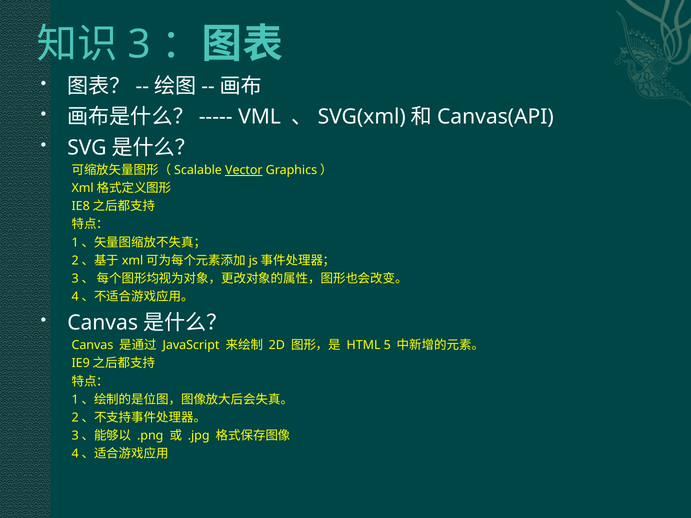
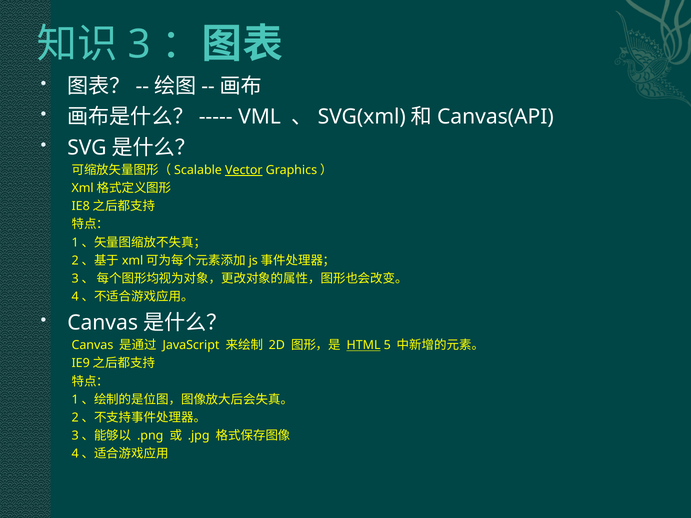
HTML underline: none -> present
